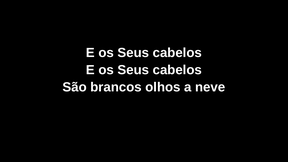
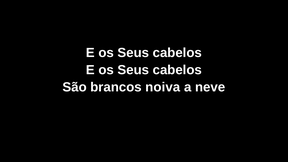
olhos: olhos -> noiva
